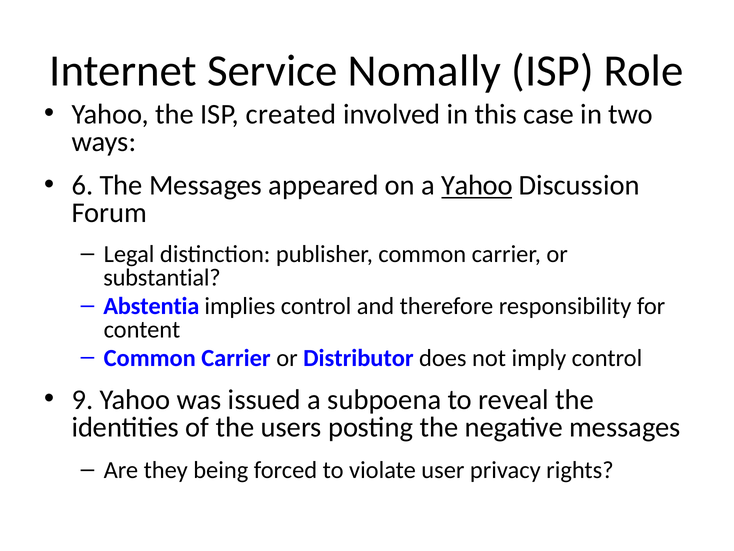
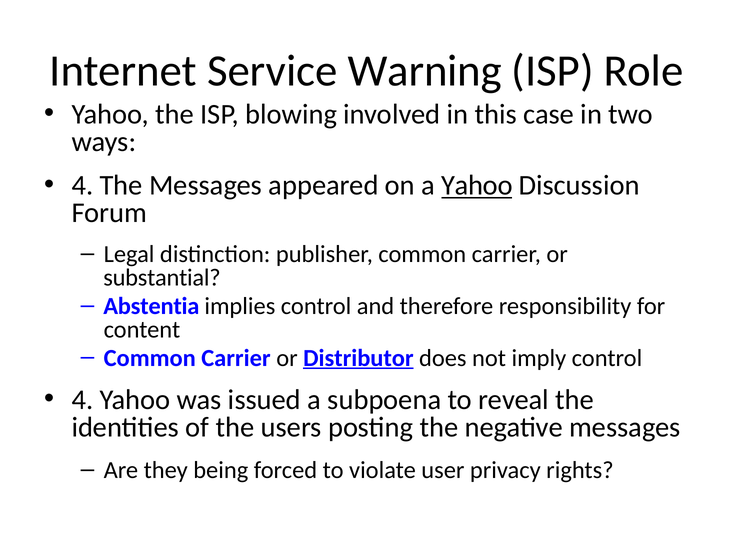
Nomally: Nomally -> Warning
created: created -> blowing
6 at (82, 185): 6 -> 4
Distributor underline: none -> present
9 at (82, 399): 9 -> 4
